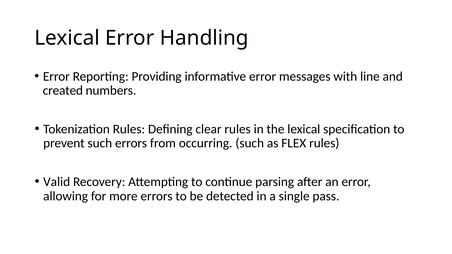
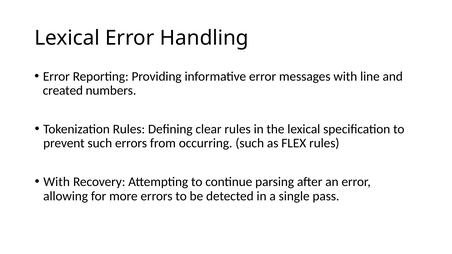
Valid at (57, 182): Valid -> With
